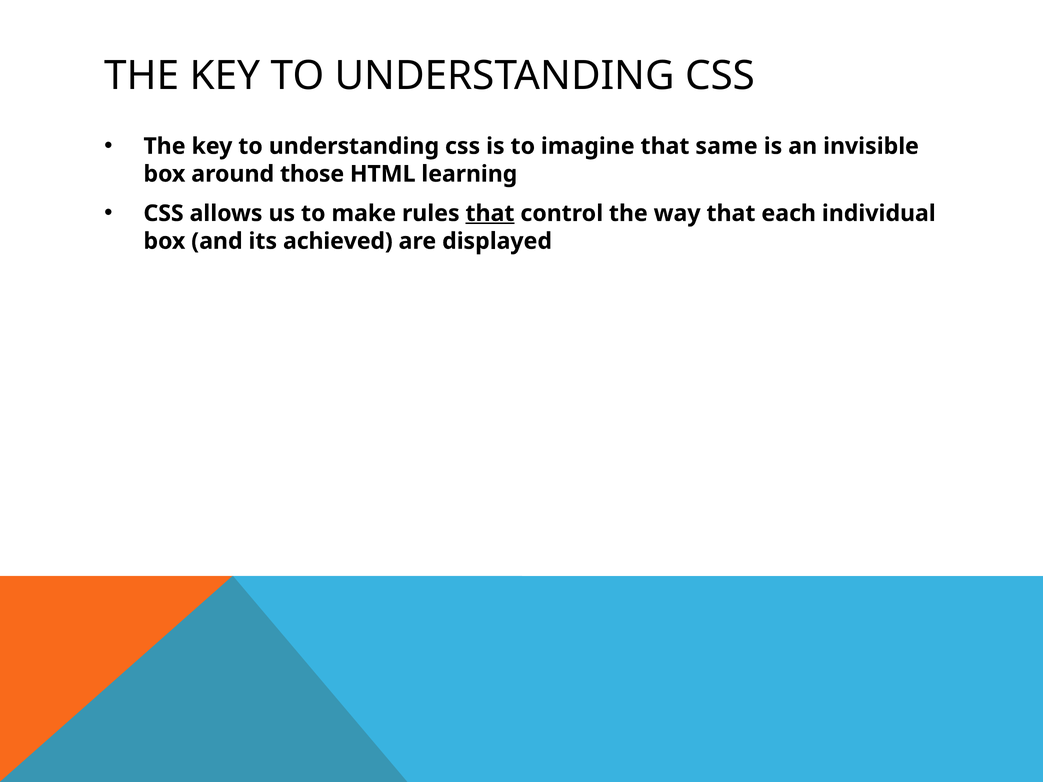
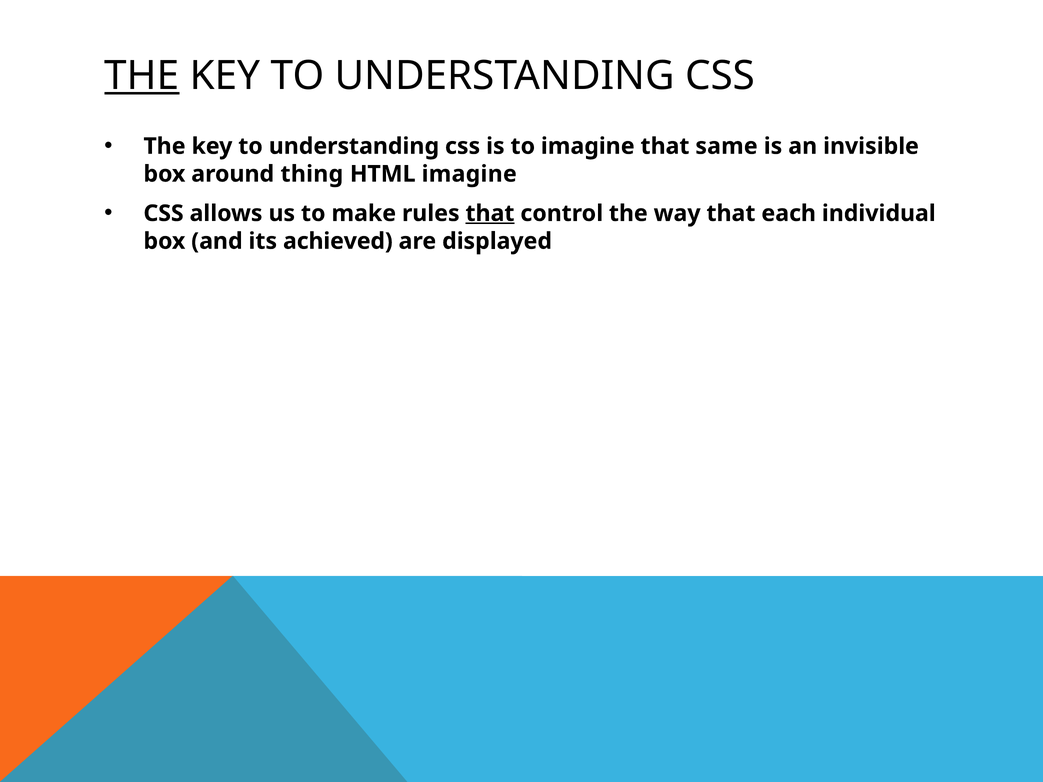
THE at (142, 76) underline: none -> present
those: those -> thing
HTML learning: learning -> imagine
